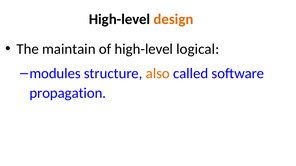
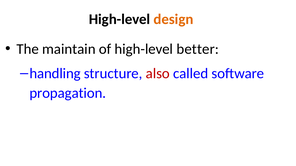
logical: logical -> better
modules: modules -> handling
also colour: orange -> red
